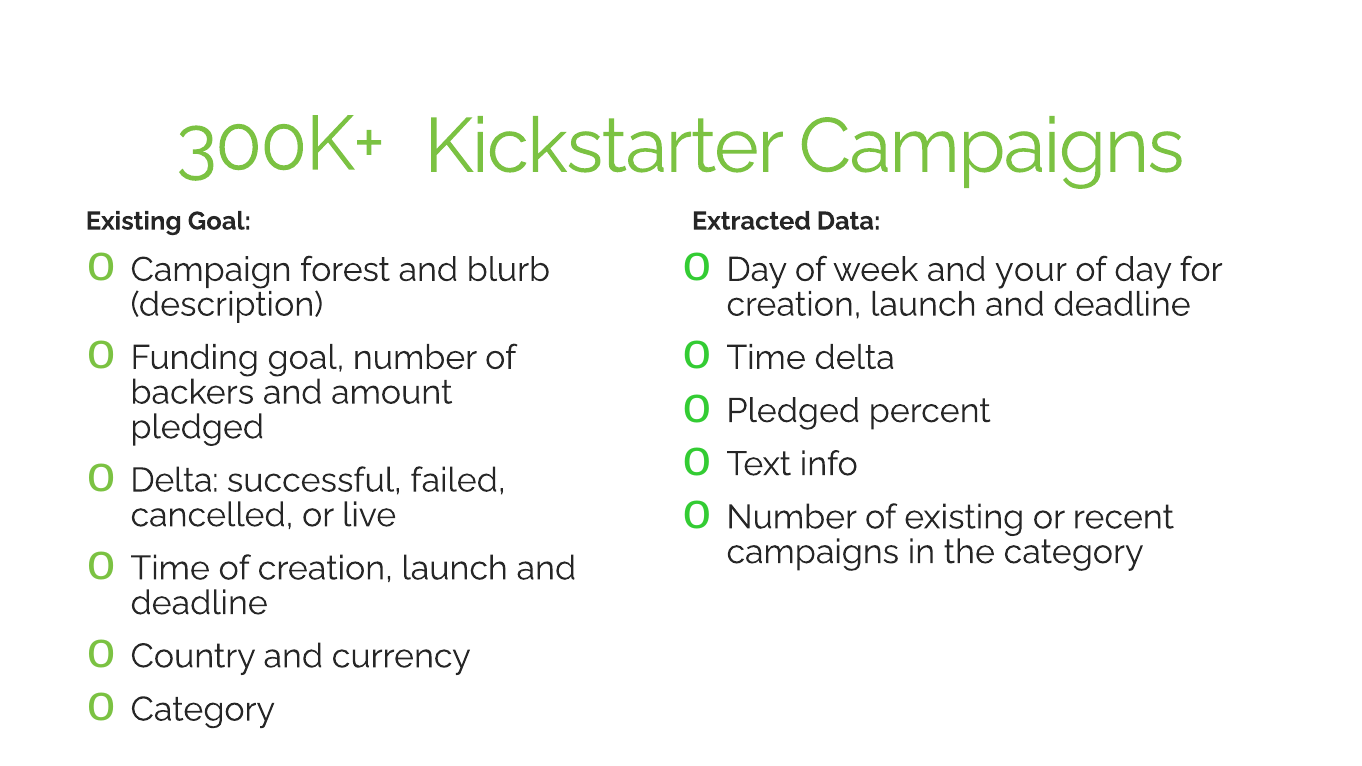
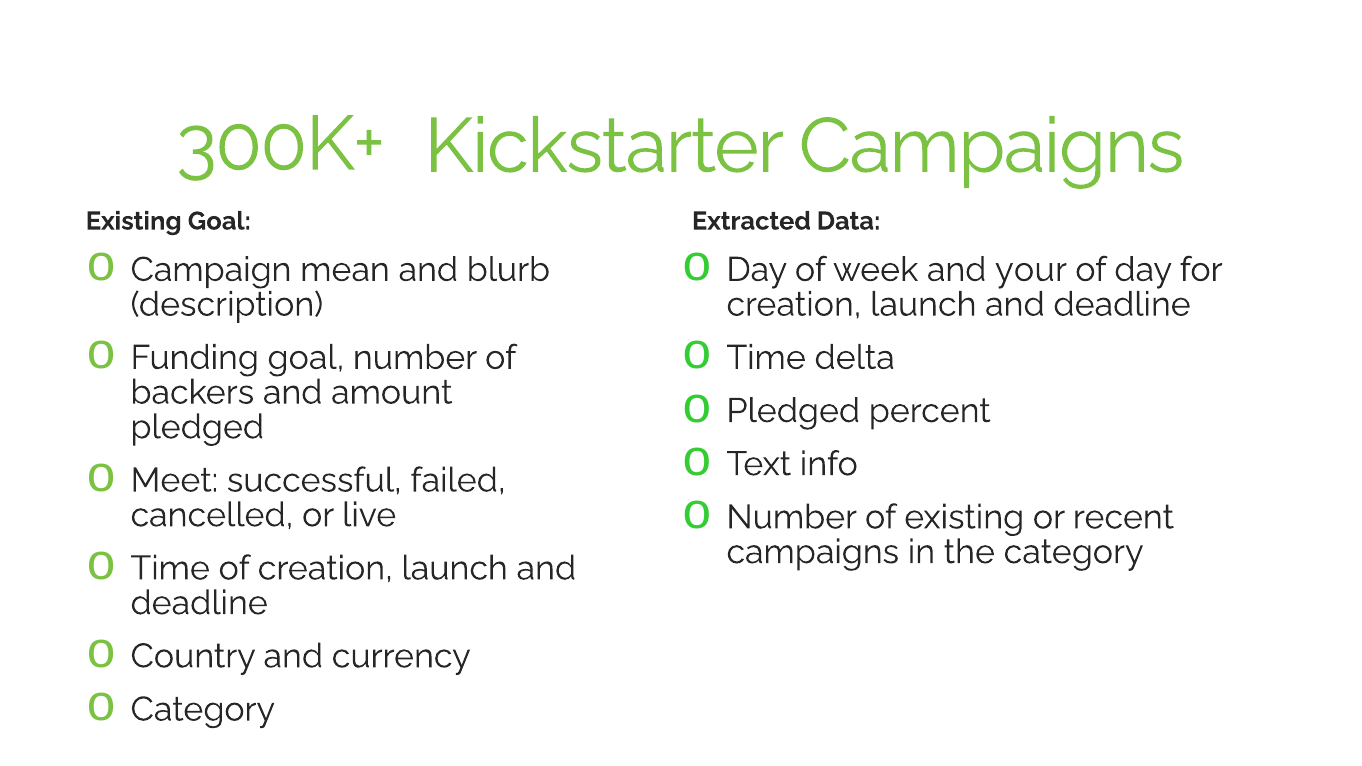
forest: forest -> mean
Delta at (174, 480): Delta -> Meet
